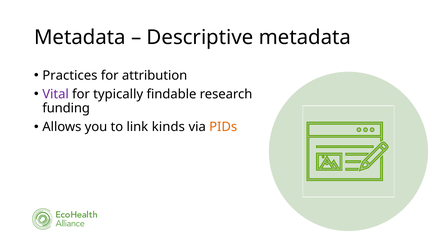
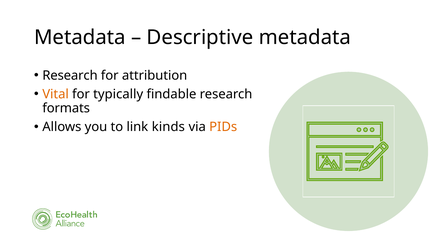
Practices at (70, 75): Practices -> Research
Vital colour: purple -> orange
funding: funding -> formats
